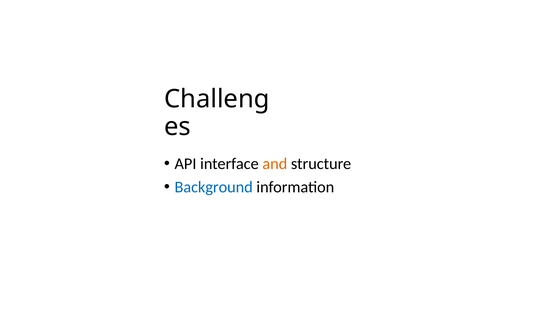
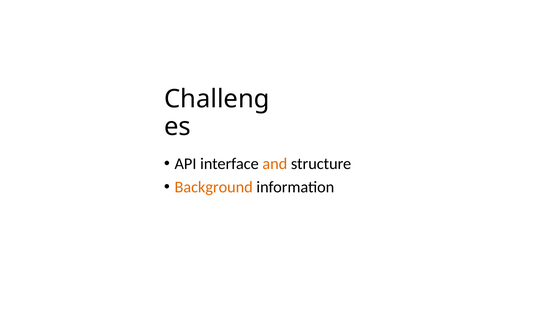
Background colour: blue -> orange
